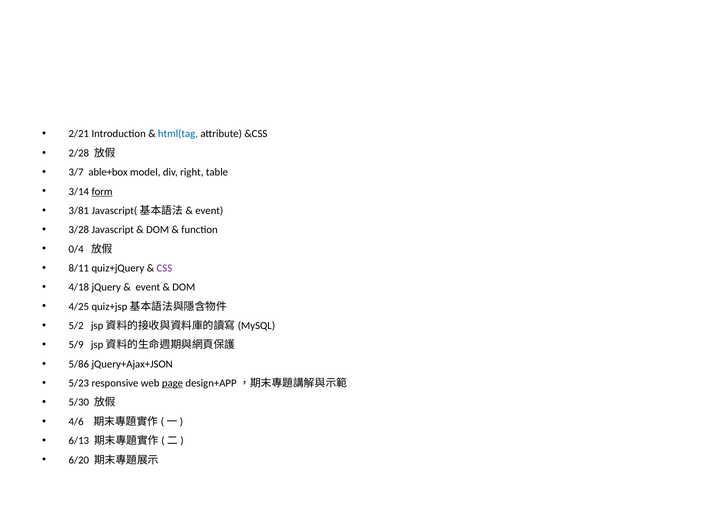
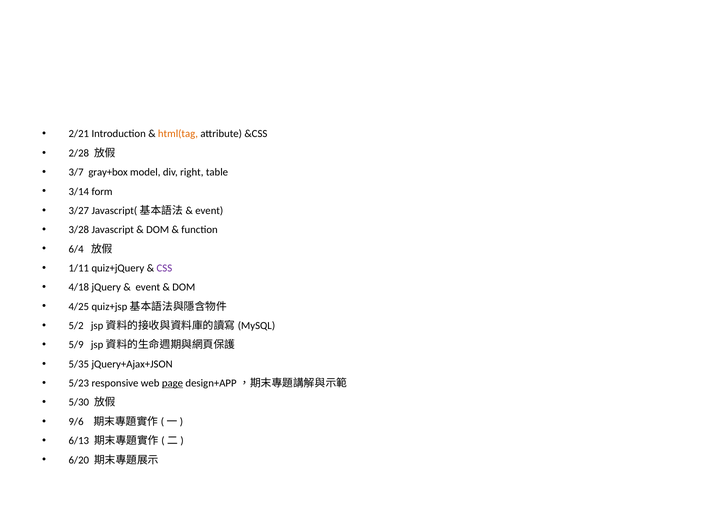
html(tag colour: blue -> orange
able+box: able+box -> gray+box
form underline: present -> none
3/81: 3/81 -> 3/27
0/4: 0/4 -> 6/4
8/11: 8/11 -> 1/11
5/86: 5/86 -> 5/35
4/6: 4/6 -> 9/6
